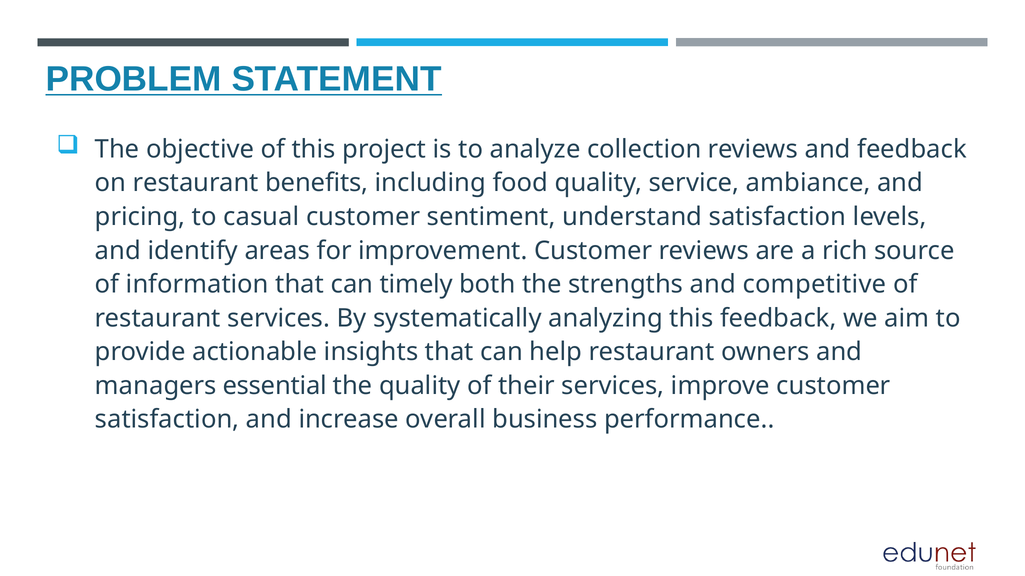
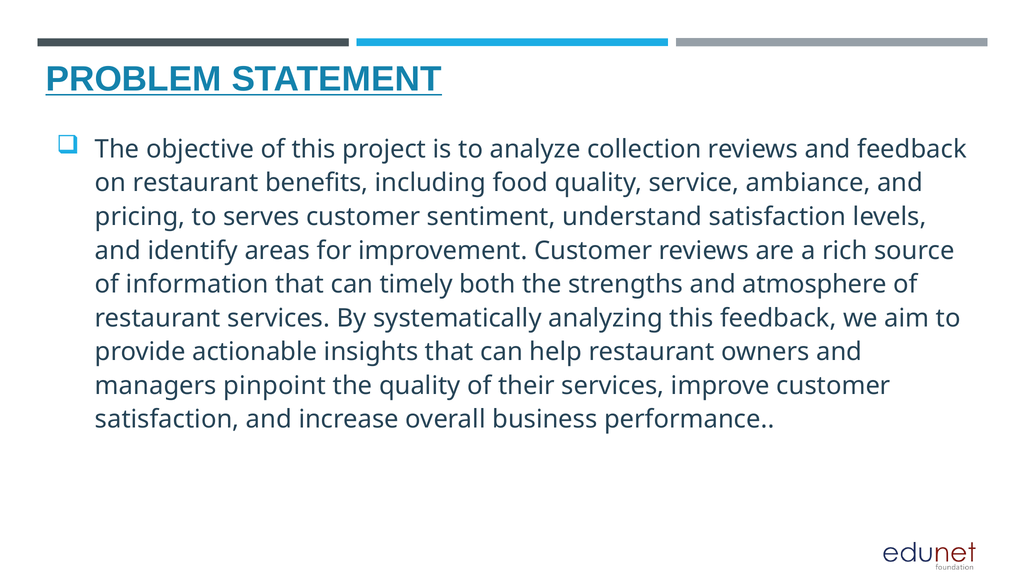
casual: casual -> serves
competitive: competitive -> atmosphere
essential: essential -> pinpoint
